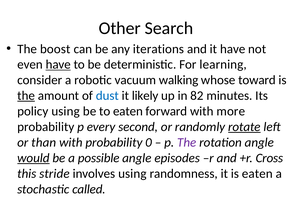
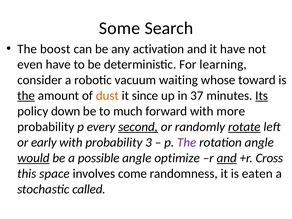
Other: Other -> Some
iterations: iterations -> activation
have at (58, 65) underline: present -> none
walking: walking -> waiting
dust colour: blue -> orange
likely: likely -> since
82: 82 -> 37
Its underline: none -> present
policy using: using -> down
to eaten: eaten -> much
second underline: none -> present
than: than -> early
0: 0 -> 3
episodes: episodes -> optimize
and at (227, 158) underline: none -> present
stride: stride -> space
involves using: using -> come
